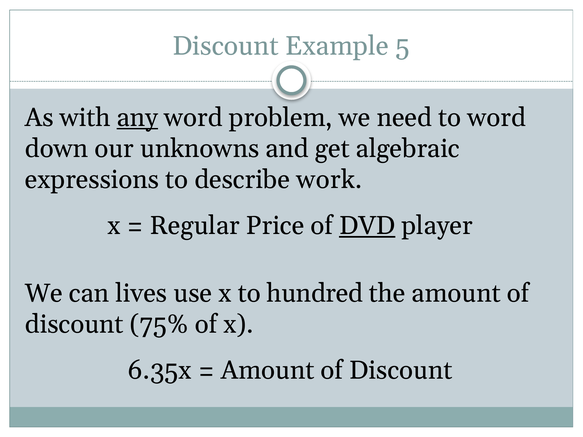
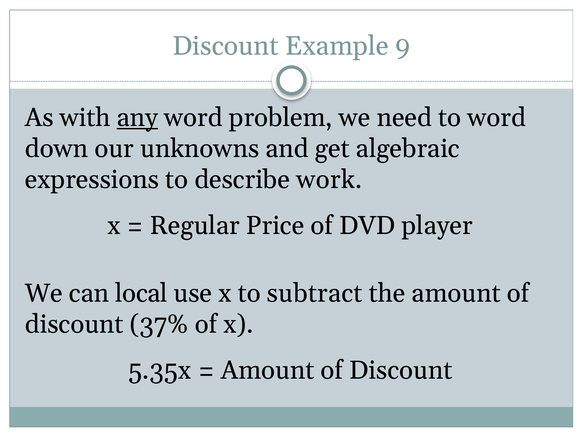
5: 5 -> 9
DVD underline: present -> none
lives: lives -> local
hundred: hundred -> subtract
75%: 75% -> 37%
6.35x: 6.35x -> 5.35x
